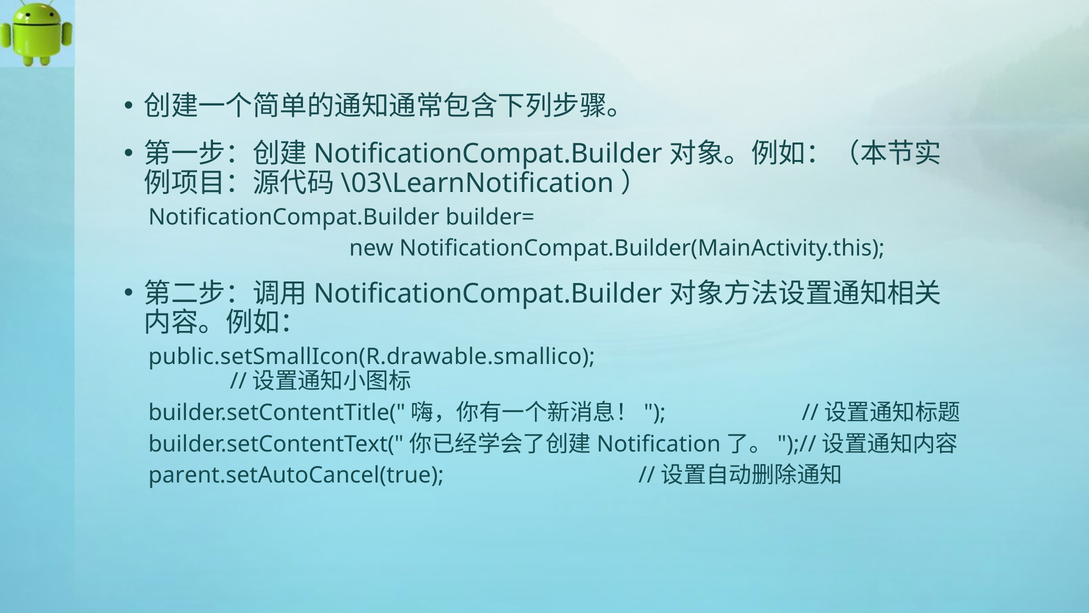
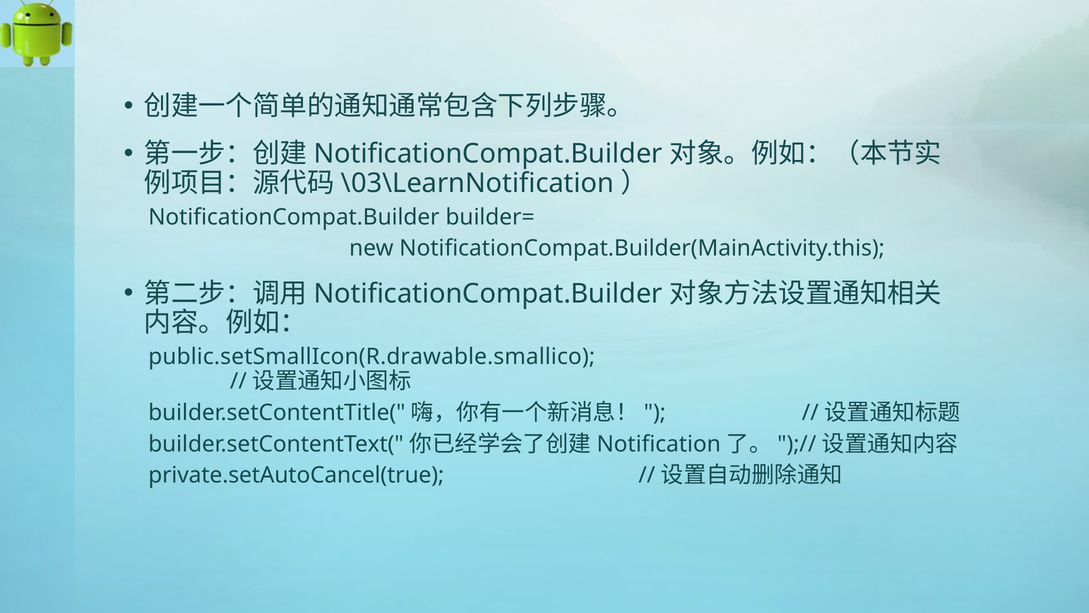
parent.setAutoCancel(true: parent.setAutoCancel(true -> private.setAutoCancel(true
